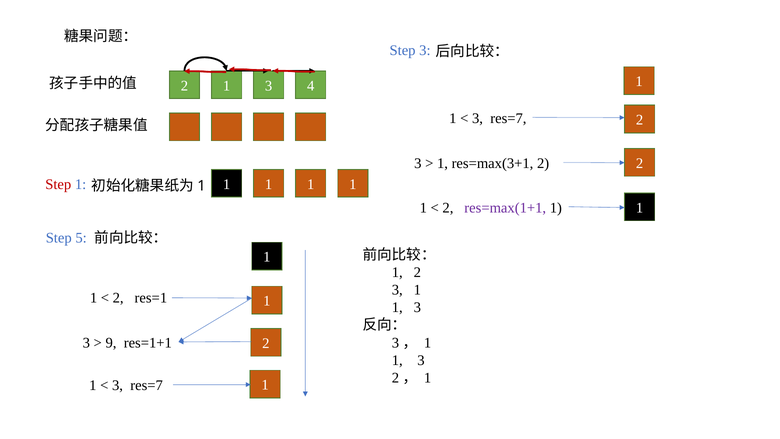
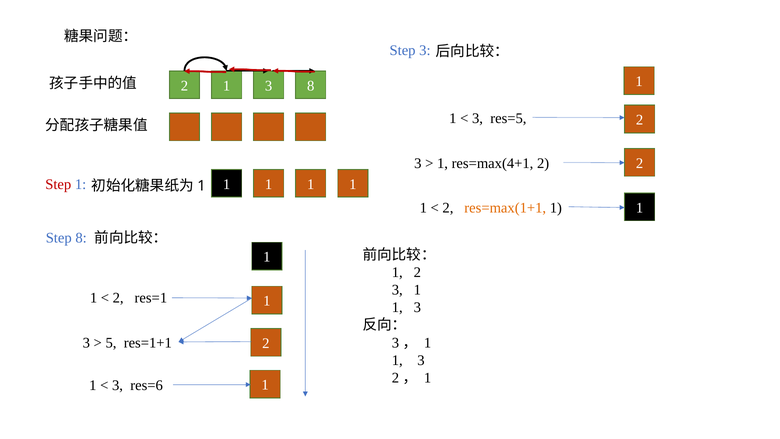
3 4: 4 -> 8
res=7 at (508, 118): res=7 -> res=5
res=max(3+1: res=max(3+1 -> res=max(4+1
res=max(1+1 colour: purple -> orange
Step 5: 5 -> 8
9: 9 -> 5
res=7 at (147, 385): res=7 -> res=6
